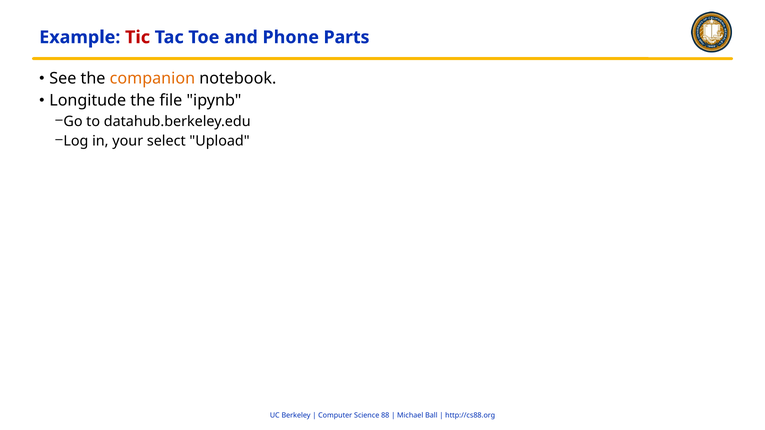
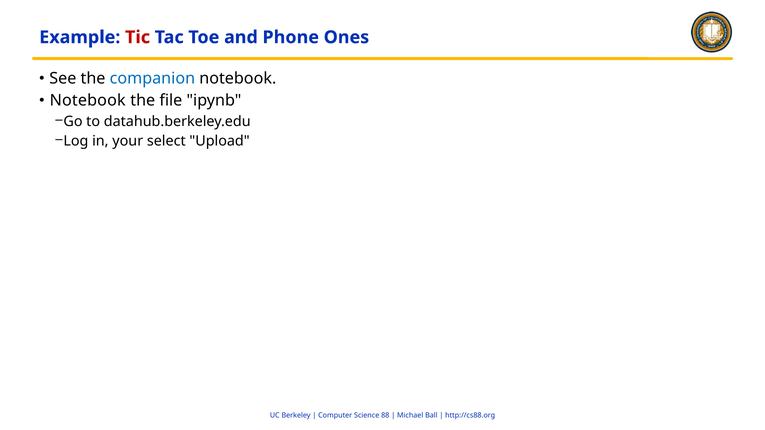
Parts: Parts -> Ones
companion colour: orange -> blue
Longitude at (88, 101): Longitude -> Notebook
